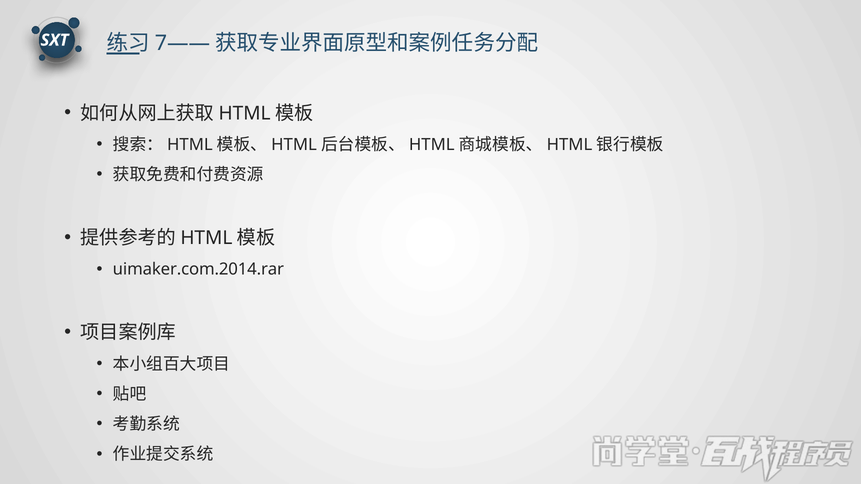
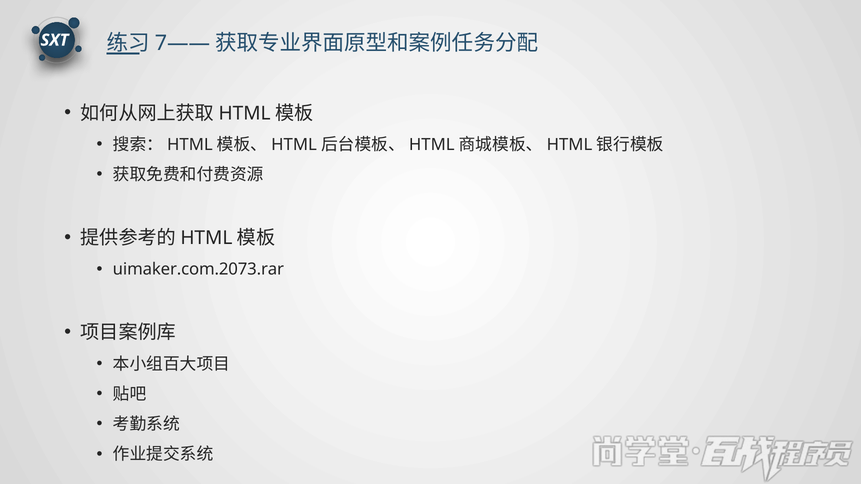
uimaker.com.2014.rar: uimaker.com.2014.rar -> uimaker.com.2073.rar
